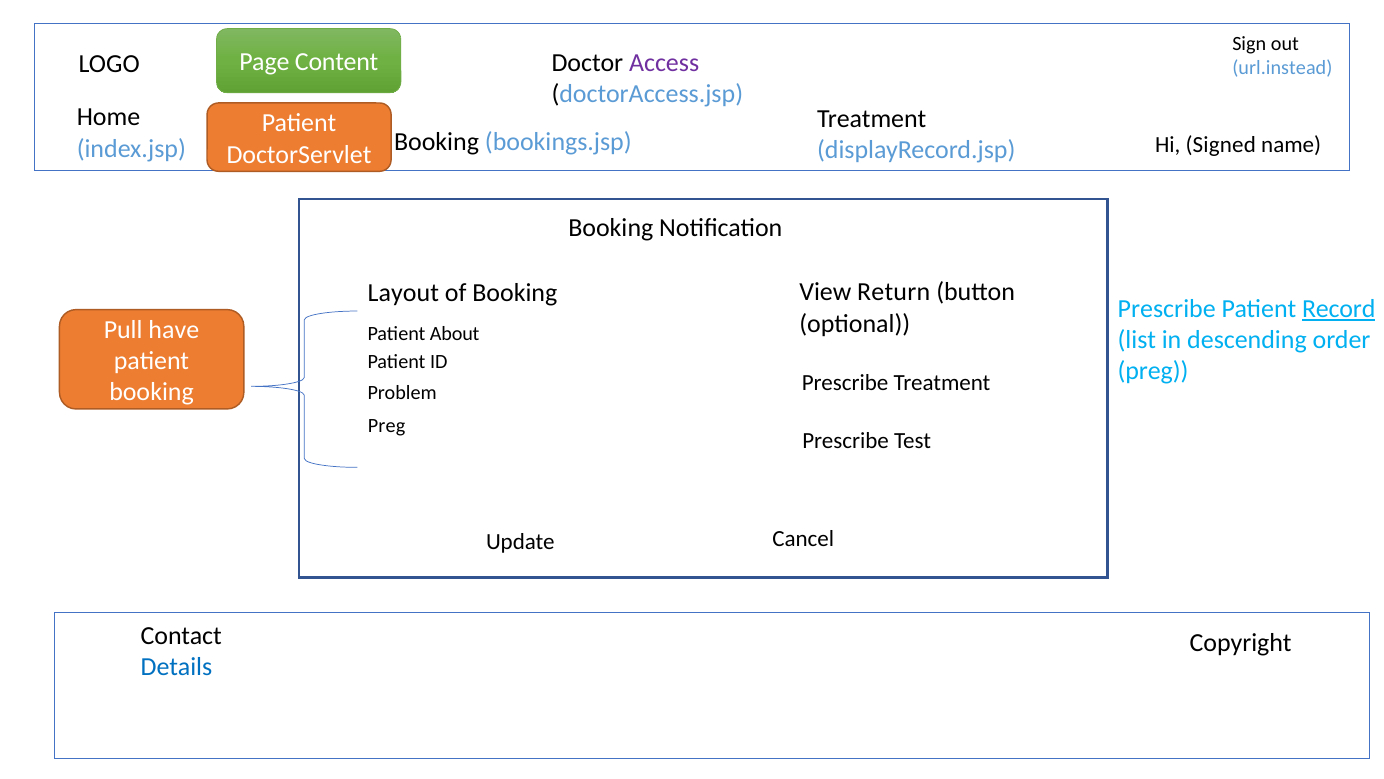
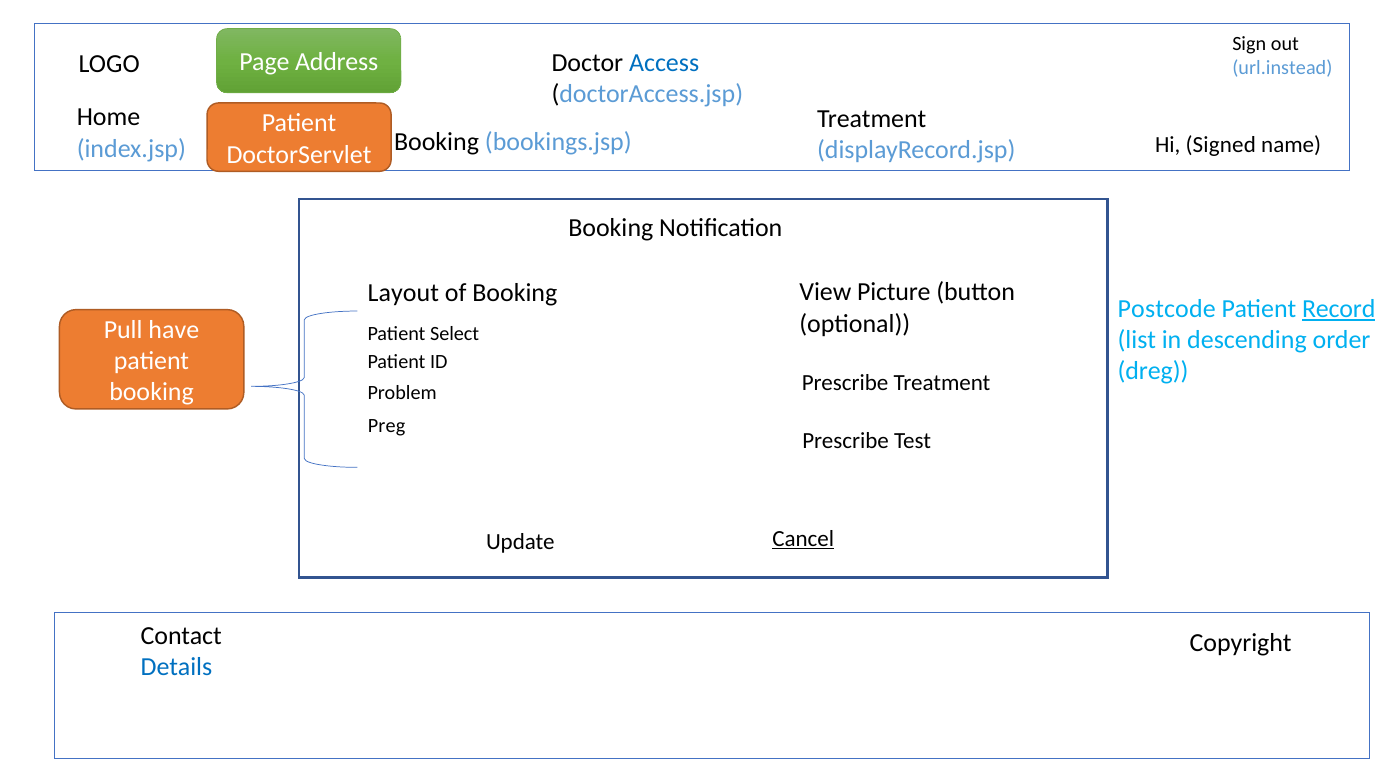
Content: Content -> Address
Access colour: purple -> blue
Return: Return -> Picture
Prescribe at (1167, 309): Prescribe -> Postcode
About: About -> Select
preg at (1153, 371): preg -> dreg
Cancel underline: none -> present
